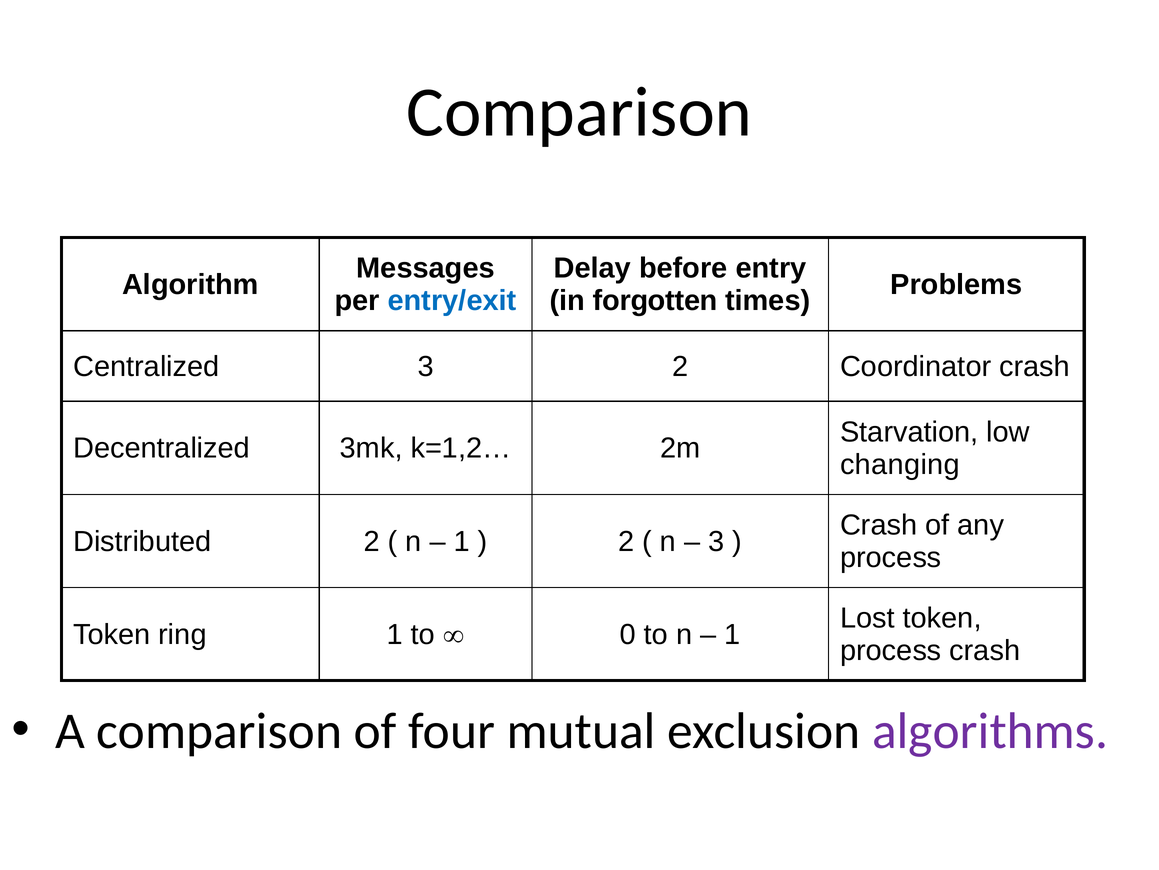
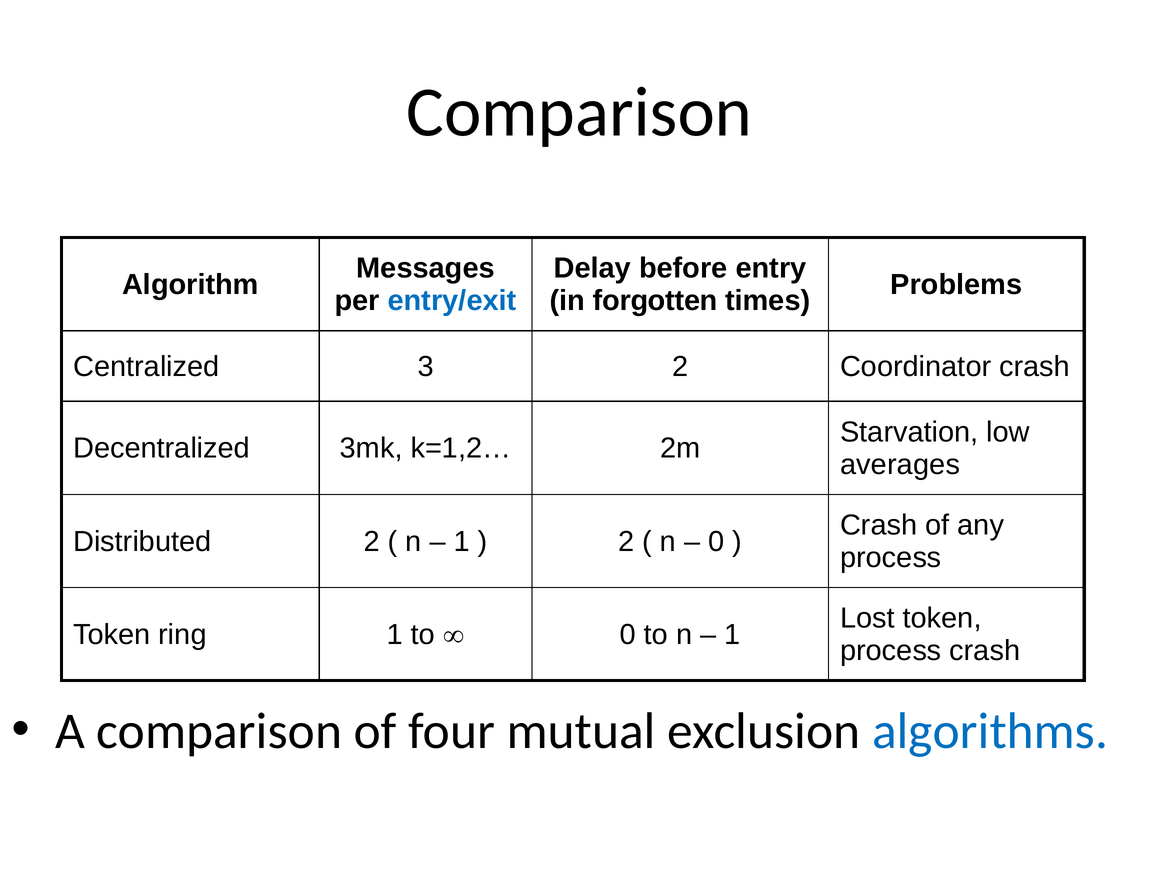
changing: changing -> averages
3 at (716, 541): 3 -> 0
algorithms colour: purple -> blue
